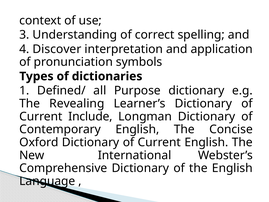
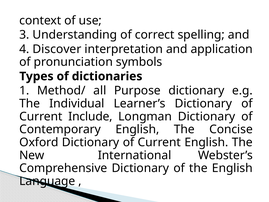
Defined/: Defined/ -> Method/
Revealing: Revealing -> Individual
